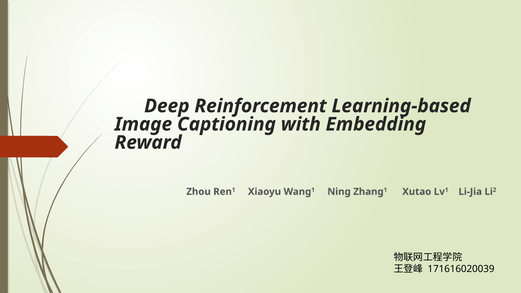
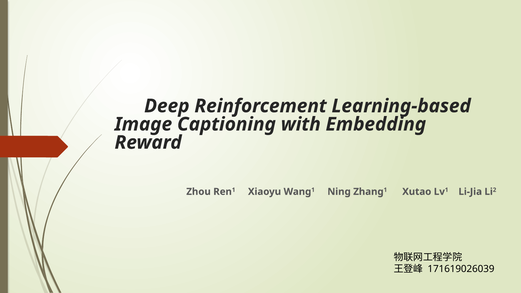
171616020039: 171616020039 -> 171619026039
